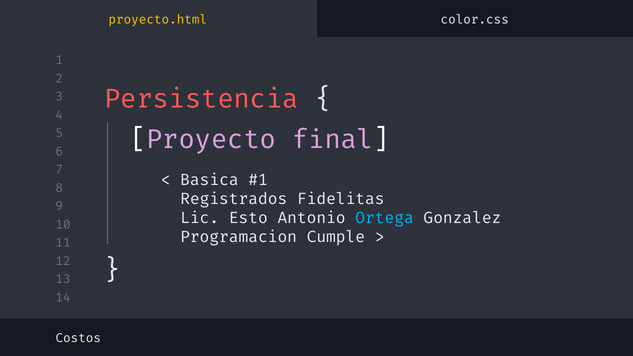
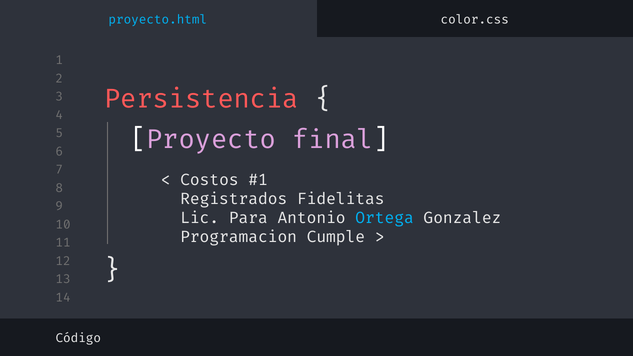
proyecto.html colour: yellow -> light blue
Basica: Basica -> Costos
Esto: Esto -> Para
Costos: Costos -> Código
